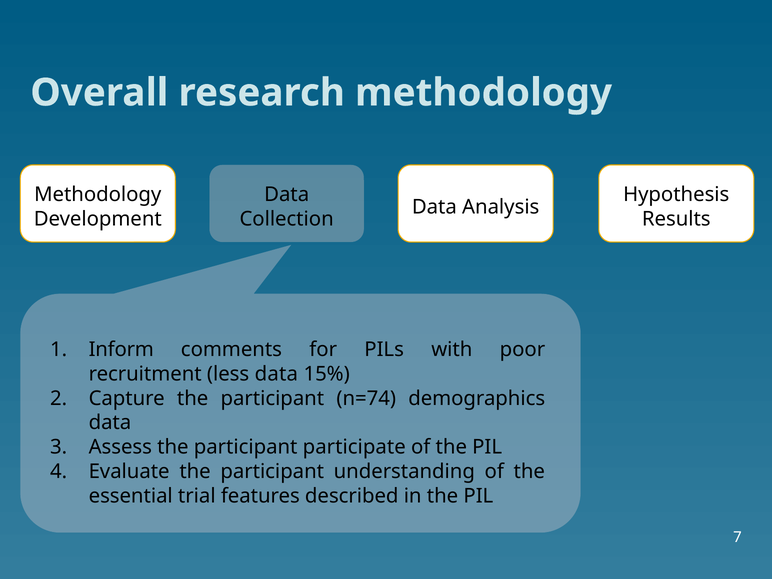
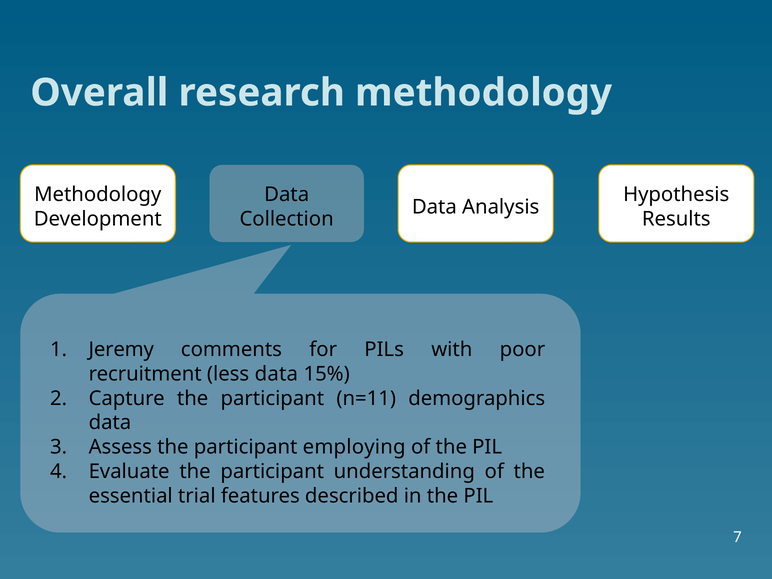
Inform: Inform -> Jeremy
n=74: n=74 -> n=11
participate: participate -> employing
